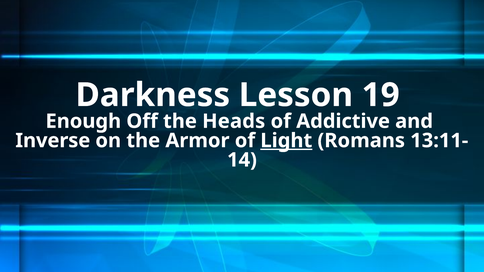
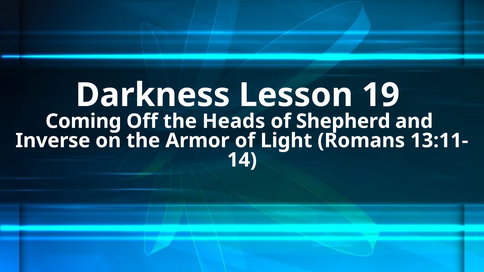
Enough: Enough -> Coming
Addictive: Addictive -> Shepherd
Light underline: present -> none
